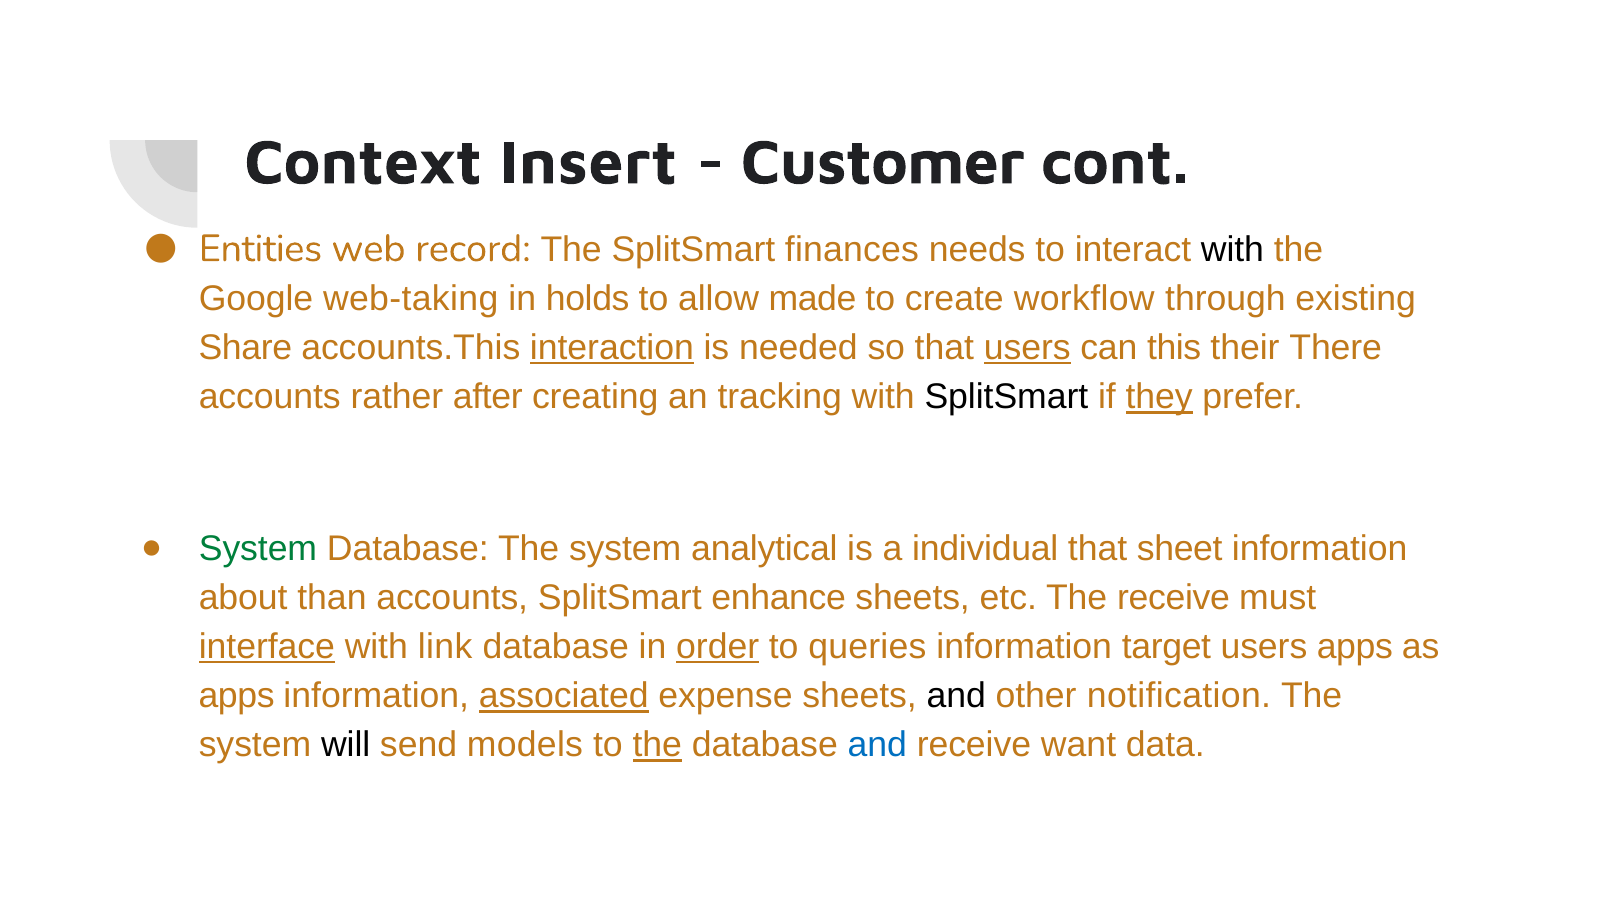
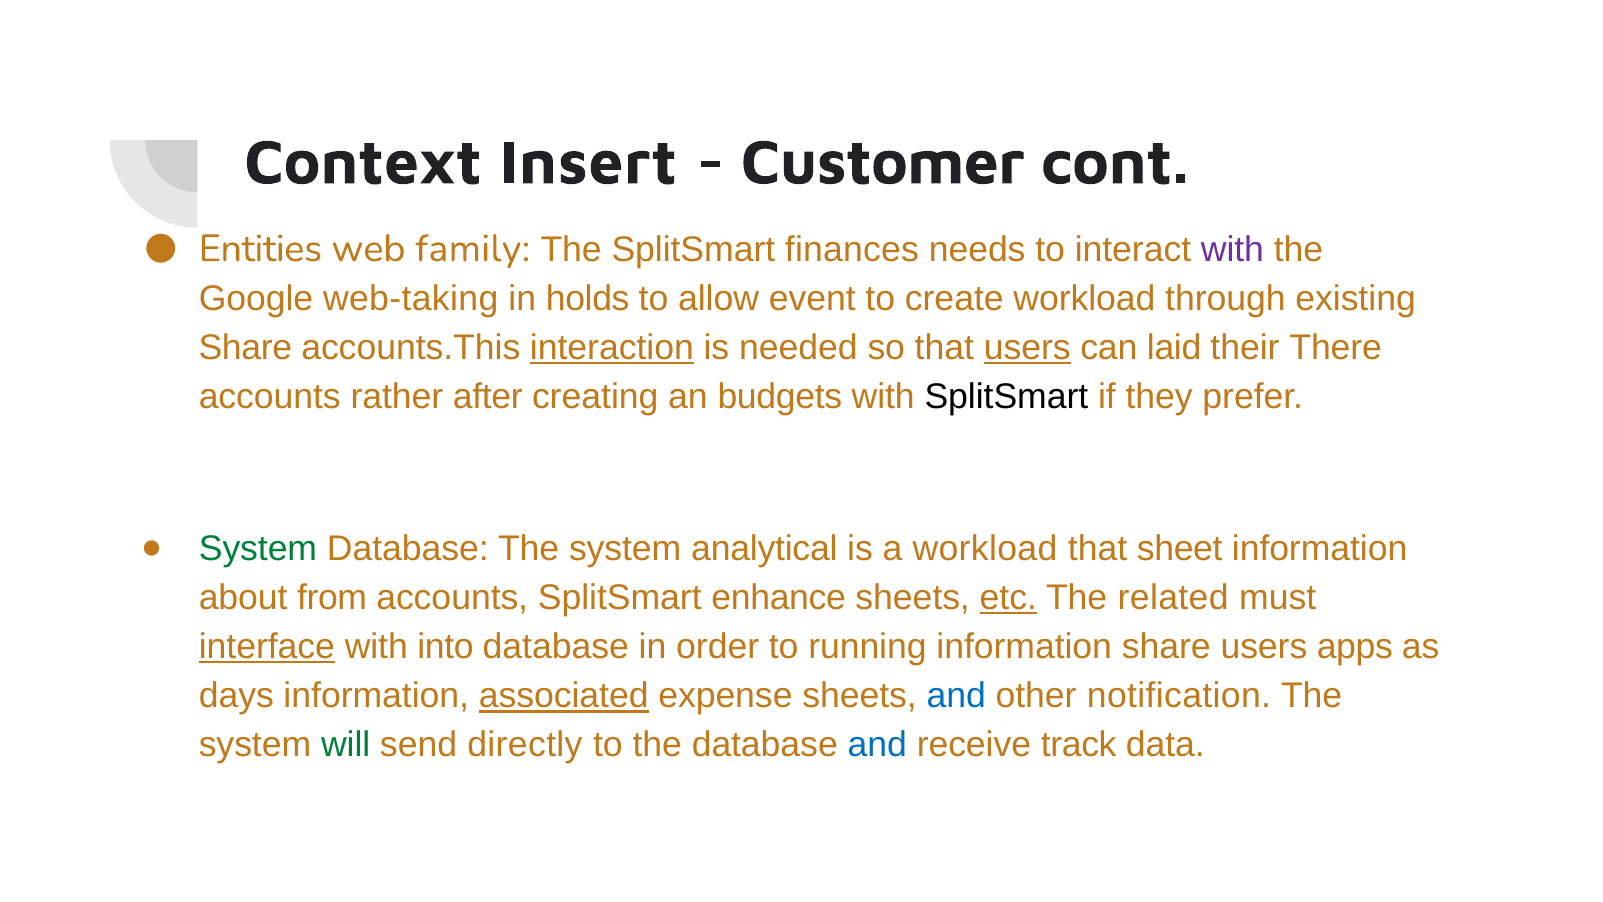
record: record -> family
with at (1233, 249) colour: black -> purple
made: made -> event
create workflow: workflow -> workload
this: this -> laid
tracking: tracking -> budgets
they underline: present -> none
a individual: individual -> workload
than: than -> from
etc underline: none -> present
The receive: receive -> related
link: link -> into
order underline: present -> none
queries: queries -> running
information target: target -> share
apps at (237, 696): apps -> days
and at (956, 696) colour: black -> blue
will colour: black -> green
models: models -> directly
the at (657, 745) underline: present -> none
want: want -> track
